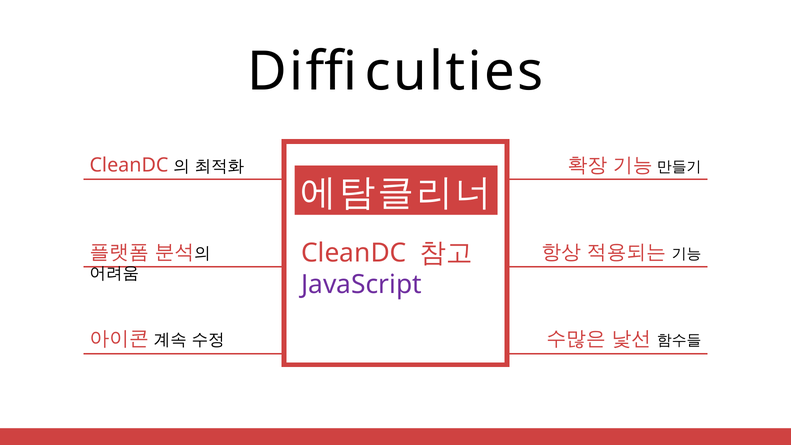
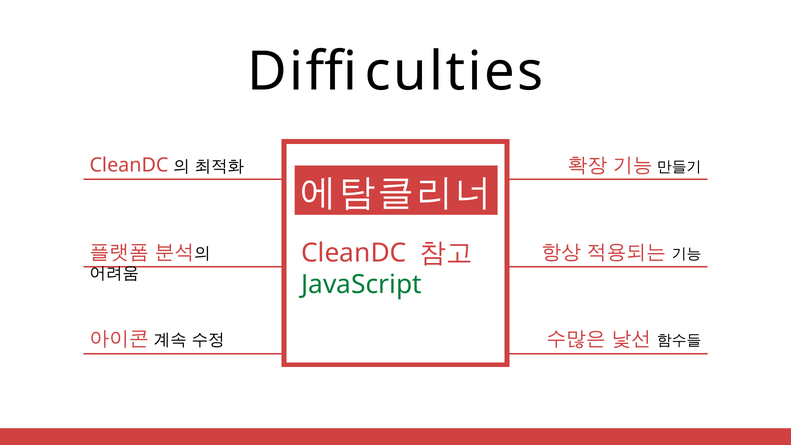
JavaScript colour: purple -> green
